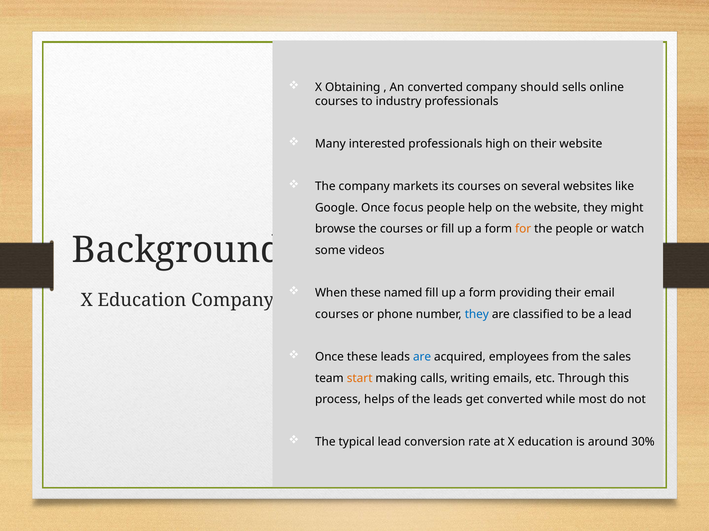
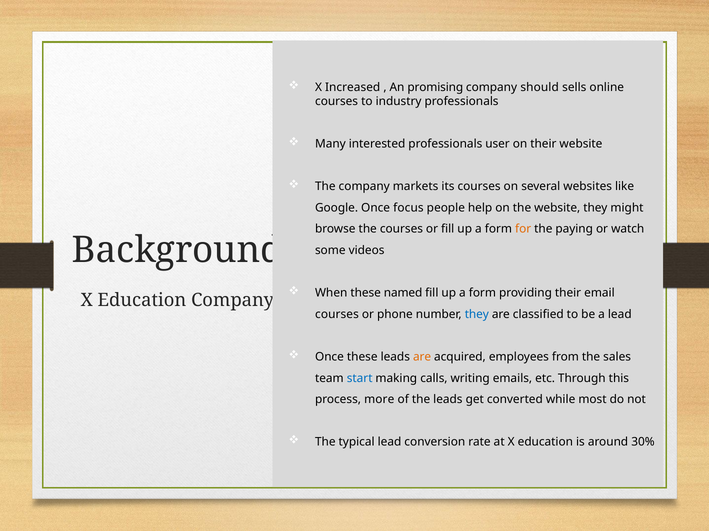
Obtaining: Obtaining -> Increased
An converted: converted -> promising
high: high -> user
the people: people -> paying
are at (422, 357) colour: blue -> orange
start colour: orange -> blue
helps: helps -> more
